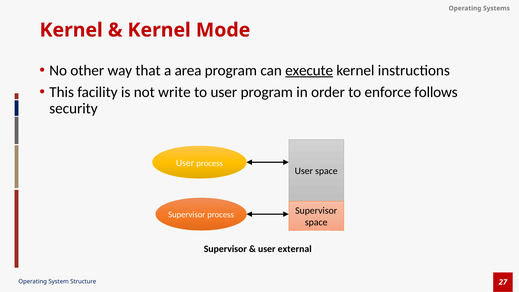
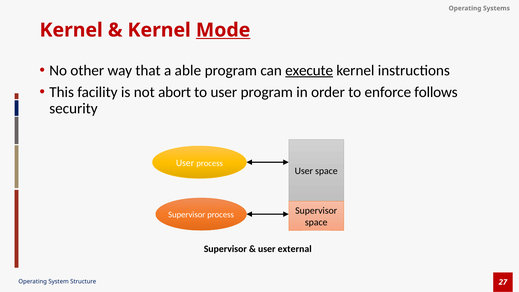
Mode underline: none -> present
area: area -> able
write: write -> abort
